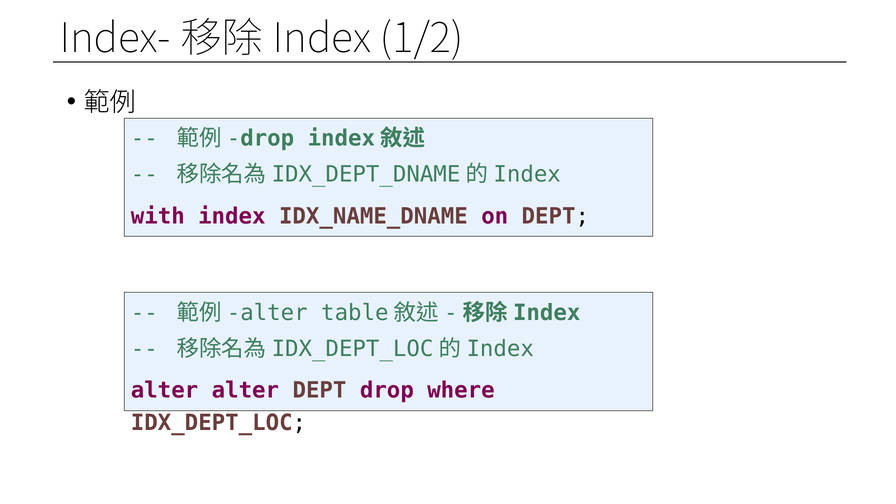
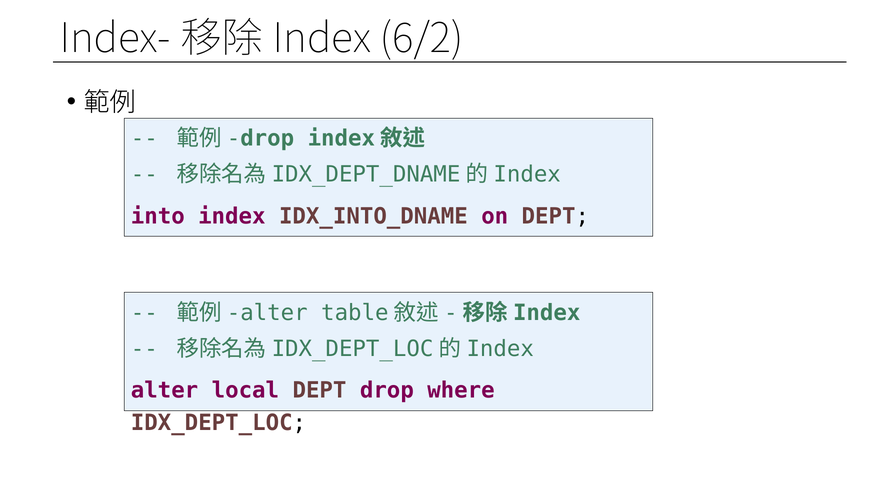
1/2: 1/2 -> 6/2
with: with -> into
IDX_NAME_DNAME: IDX_NAME_DNAME -> IDX_INTO_DNAME
alter alter: alter -> local
